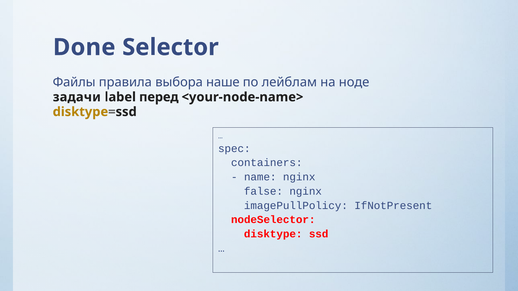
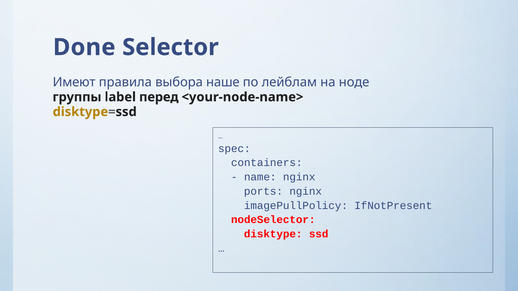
Файлы: Файлы -> Имеют
задачи: задачи -> группы
false: false -> ports
